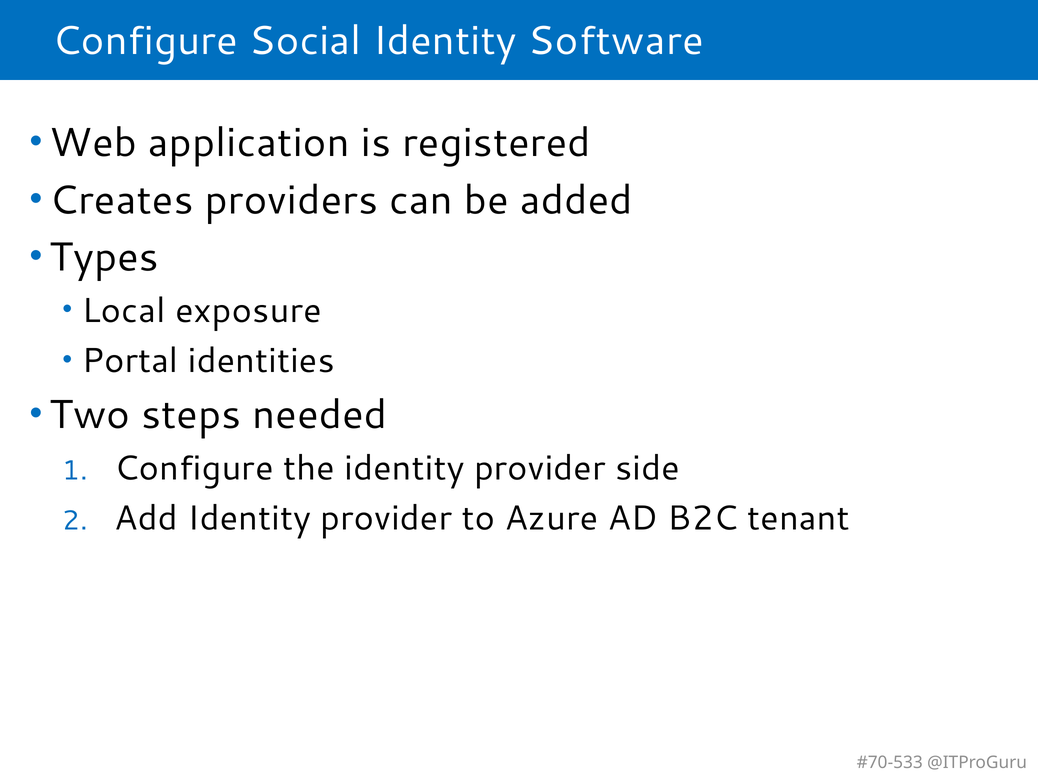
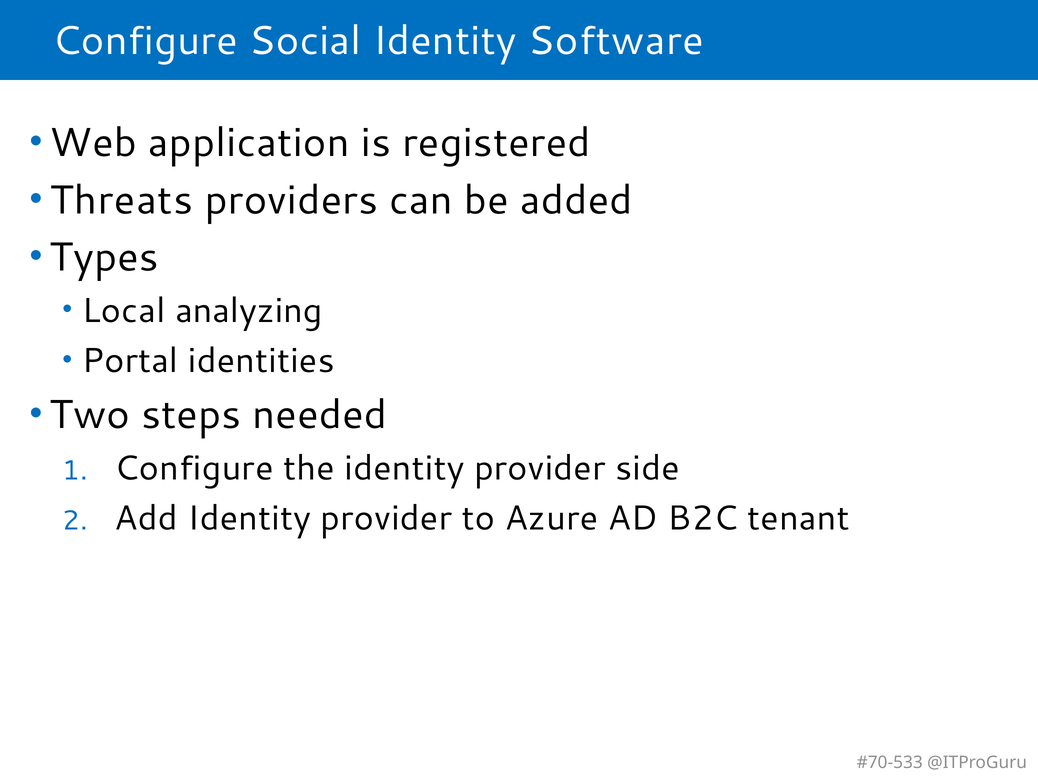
Creates: Creates -> Threats
exposure: exposure -> analyzing
